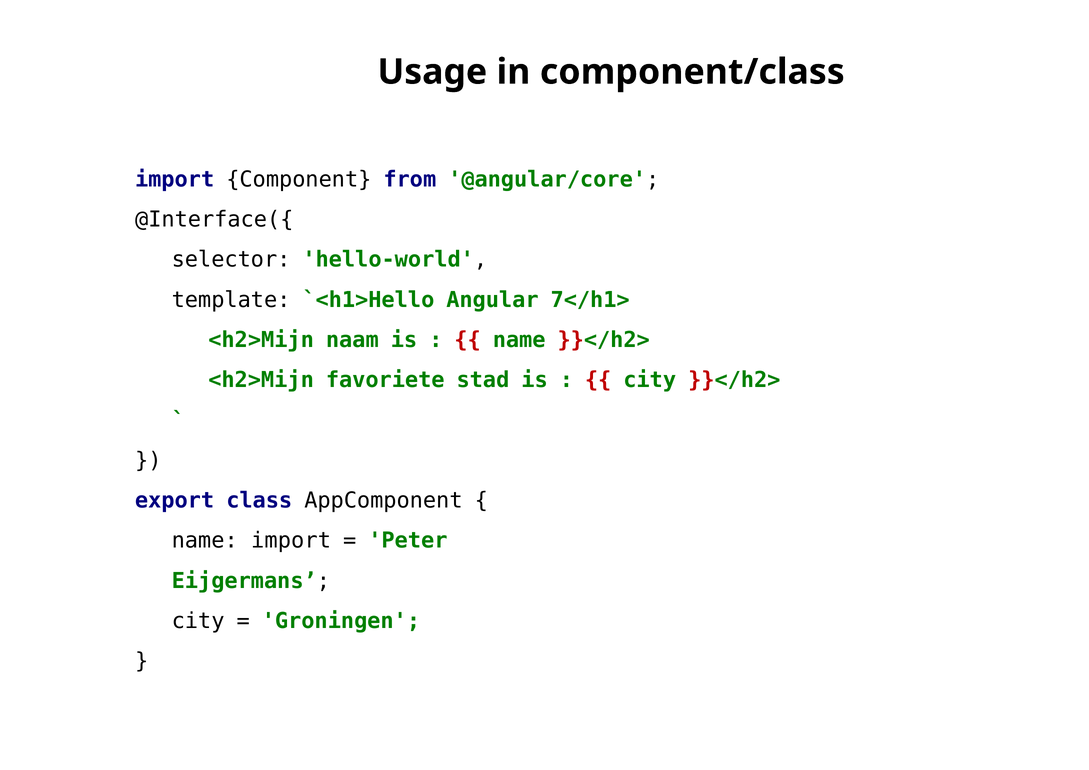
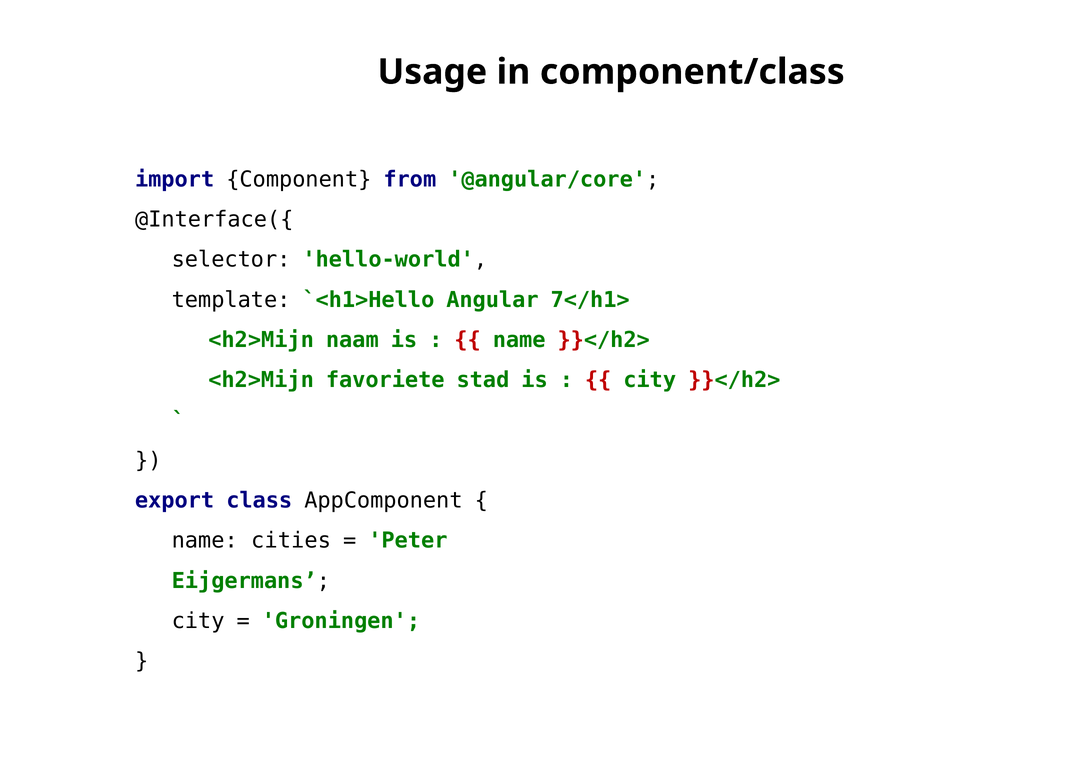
name import: import -> cities
